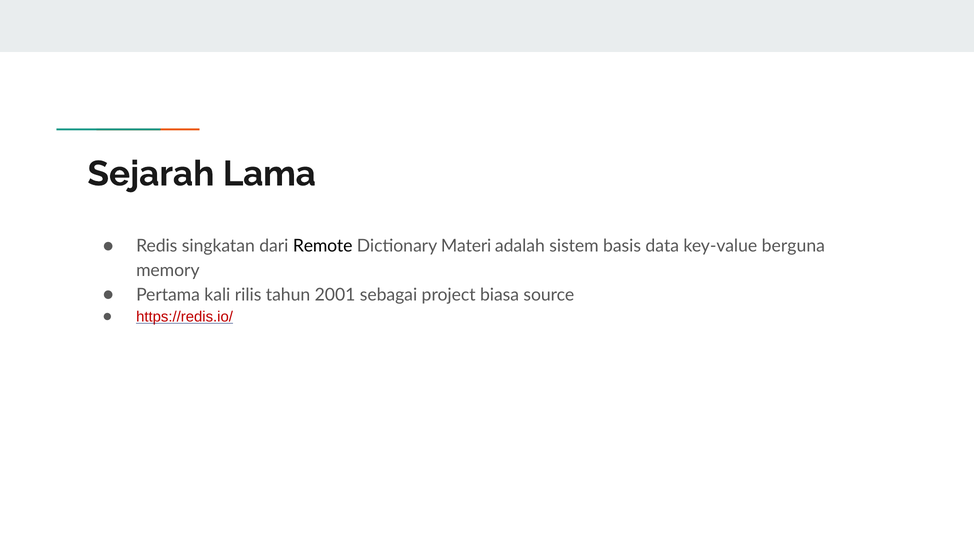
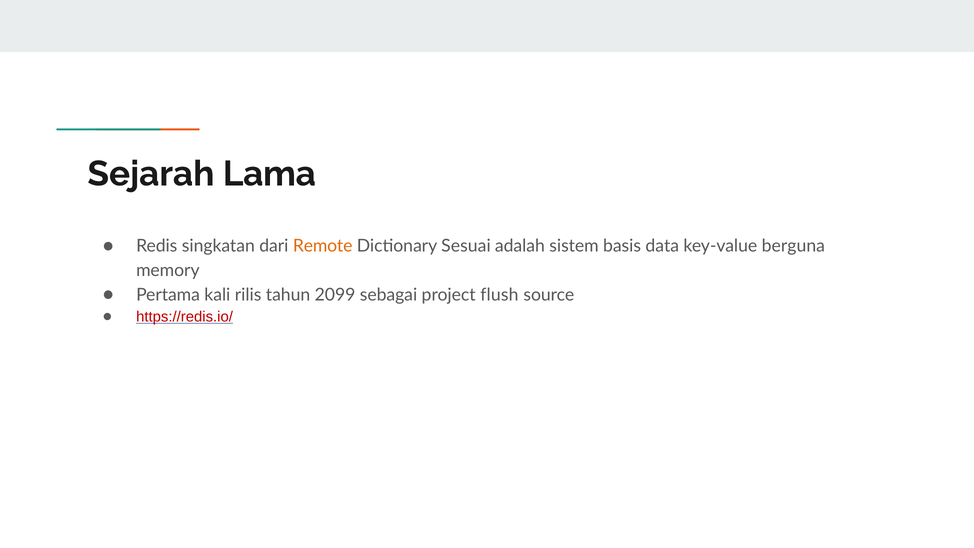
Remote colour: black -> orange
Materi: Materi -> Sesuai
2001: 2001 -> 2099
biasa: biasa -> flush
